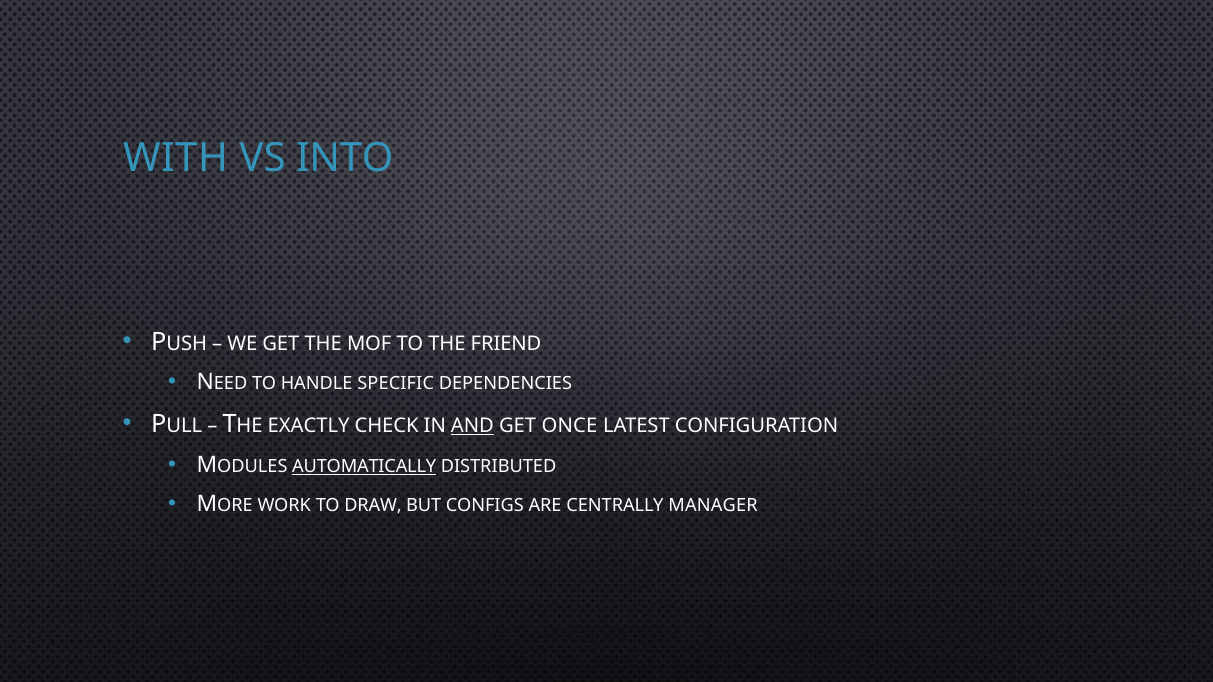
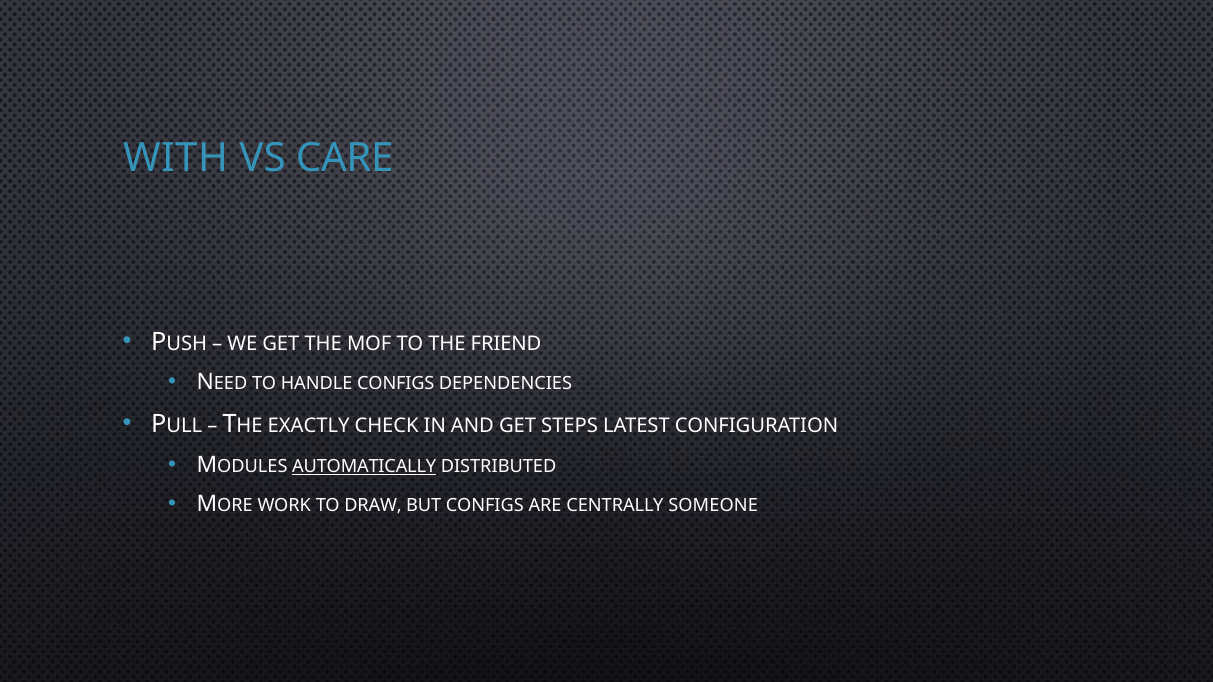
INTO: INTO -> CARE
HANDLE SPECIFIC: SPECIFIC -> CONFIGS
AND underline: present -> none
ONCE: ONCE -> STEPS
MANAGER: MANAGER -> SOMEONE
